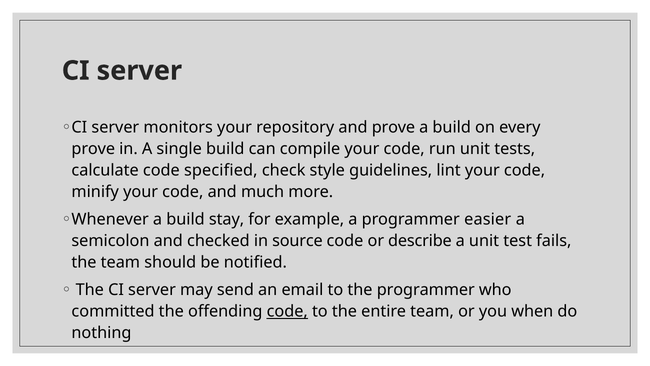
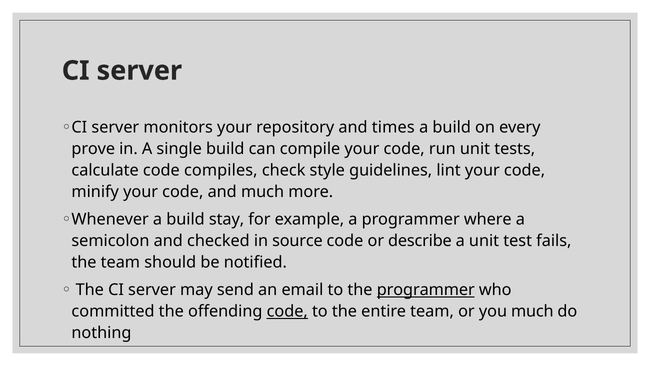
and prove: prove -> times
specified: specified -> compiles
easier: easier -> where
programmer at (426, 290) underline: none -> present
you when: when -> much
